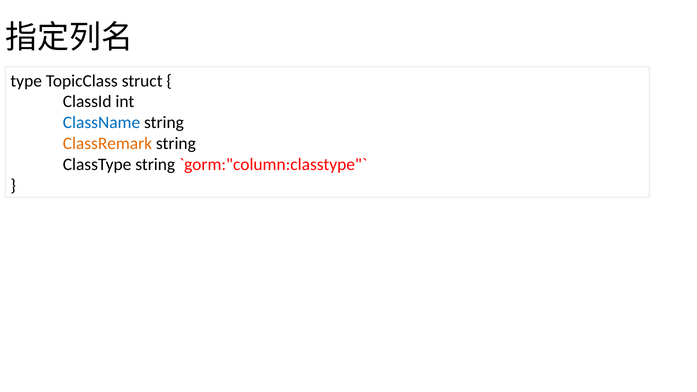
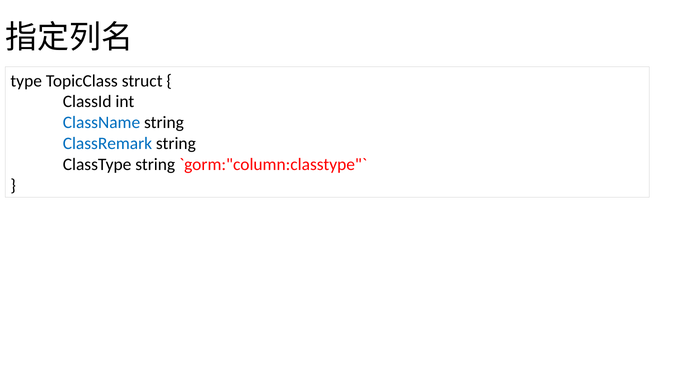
ClassRemark colour: orange -> blue
